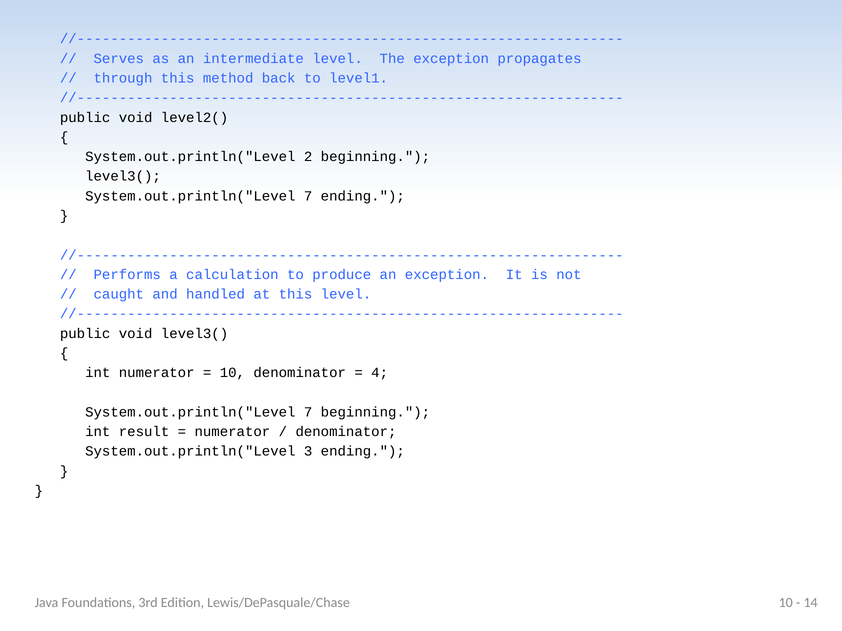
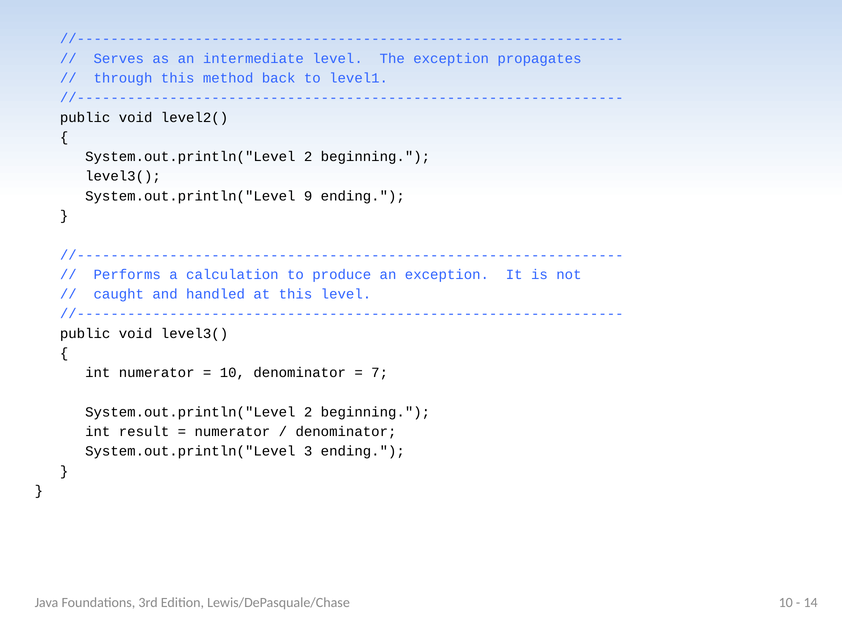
7 at (308, 196): 7 -> 9
4: 4 -> 7
7 at (308, 412): 7 -> 2
